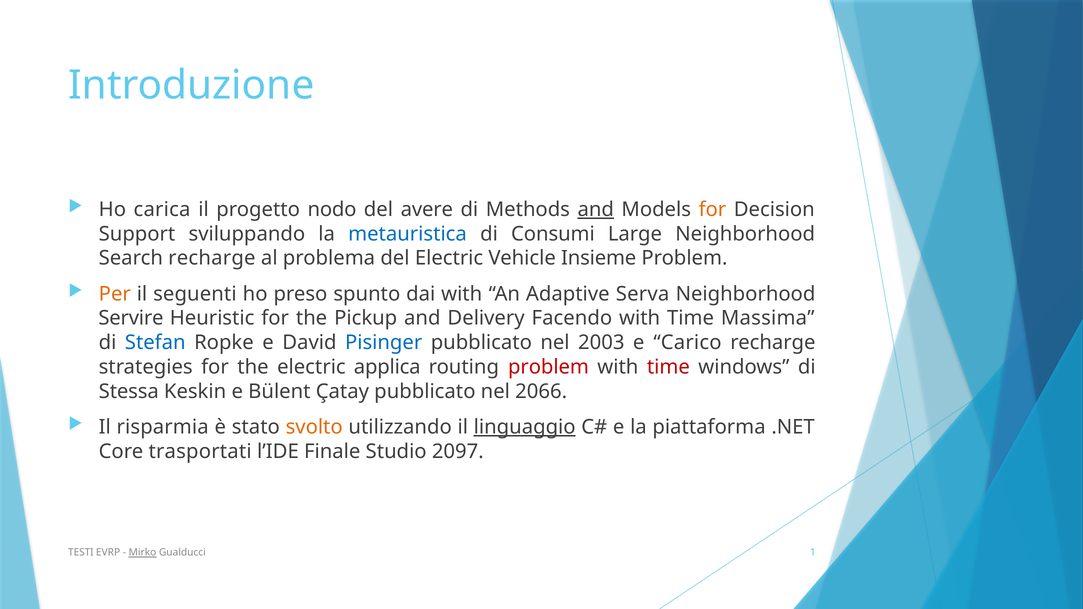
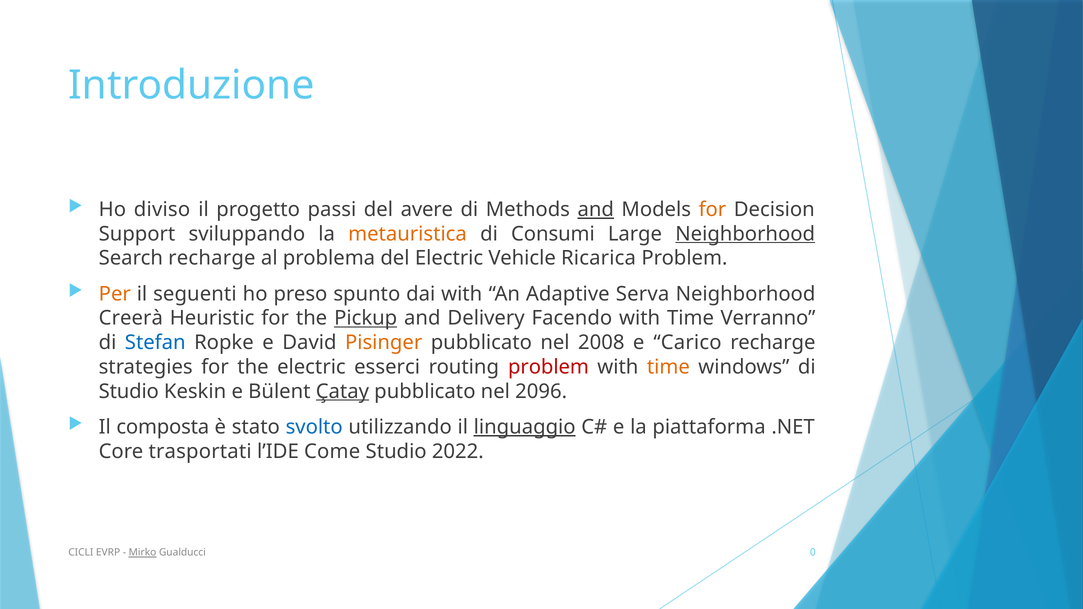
carica: carica -> diviso
nodo: nodo -> passi
metauristica colour: blue -> orange
Neighborhood at (745, 234) underline: none -> present
Insieme: Insieme -> Ricarica
Servire: Servire -> Creerà
Pickup underline: none -> present
Massima: Massima -> Verranno
Pisinger colour: blue -> orange
2003: 2003 -> 2008
applica: applica -> esserci
time at (668, 367) colour: red -> orange
Stessa at (129, 391): Stessa -> Studio
Çatay underline: none -> present
2066: 2066 -> 2096
risparmia: risparmia -> composta
svolto colour: orange -> blue
Finale: Finale -> Come
2097: 2097 -> 2022
TESTI: TESTI -> CICLI
1: 1 -> 0
